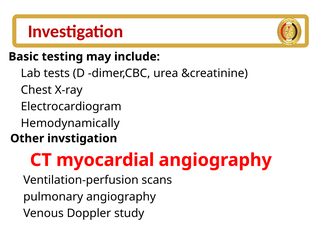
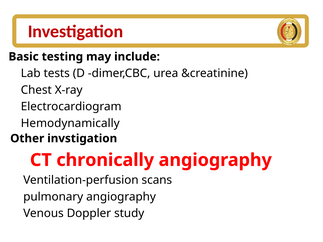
myocardial: myocardial -> chronically
